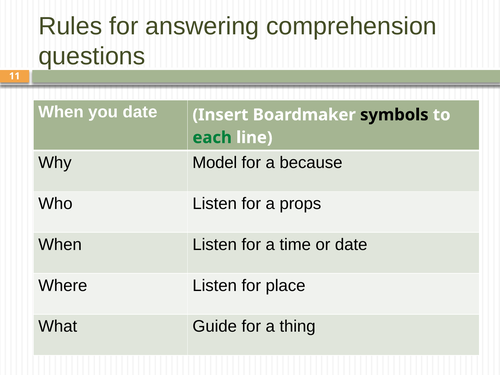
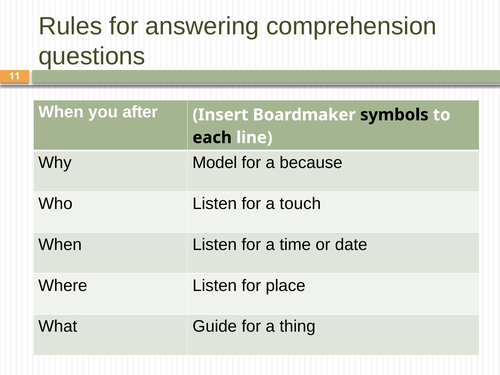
you date: date -> after
each colour: green -> black
props: props -> touch
